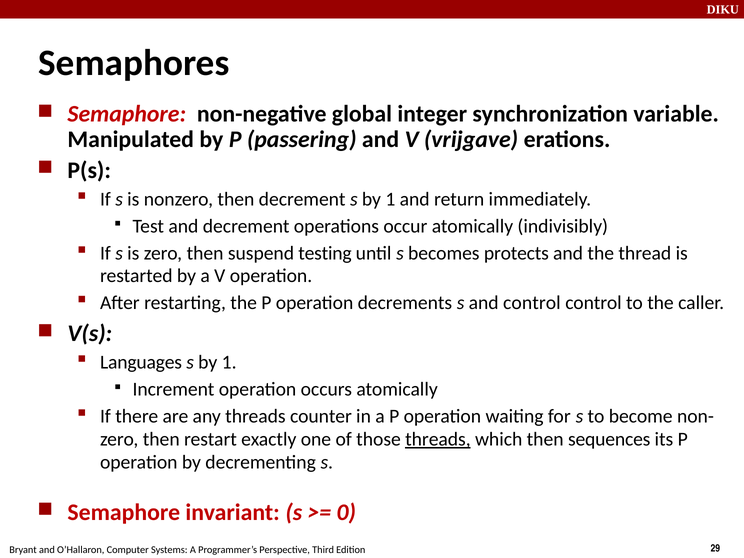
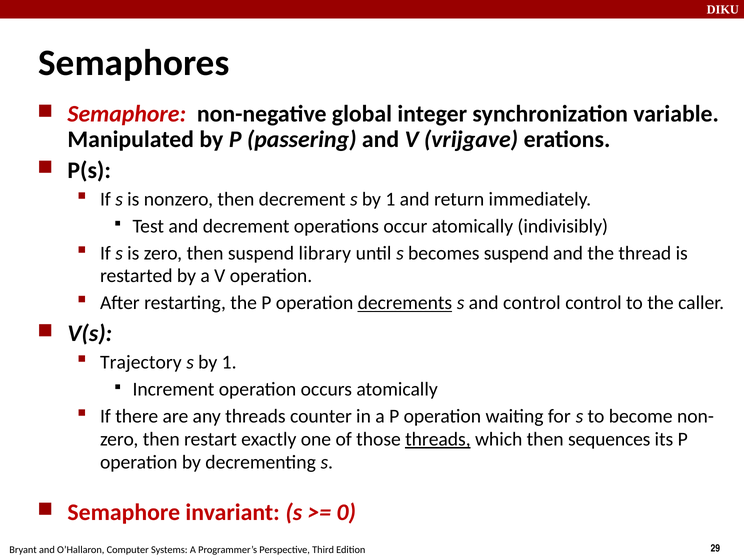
testing: testing -> library
becomes protects: protects -> suspend
decrements underline: none -> present
Languages: Languages -> Trajectory
